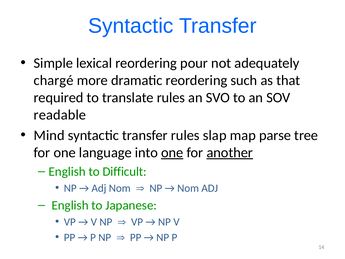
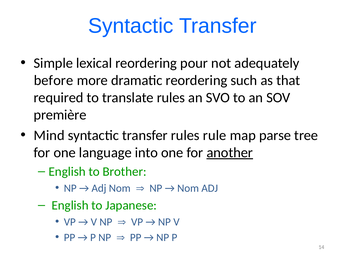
chargé: chargé -> before
readable: readable -> première
slap: slap -> rule
one at (172, 152) underline: present -> none
Difficult: Difficult -> Brother
